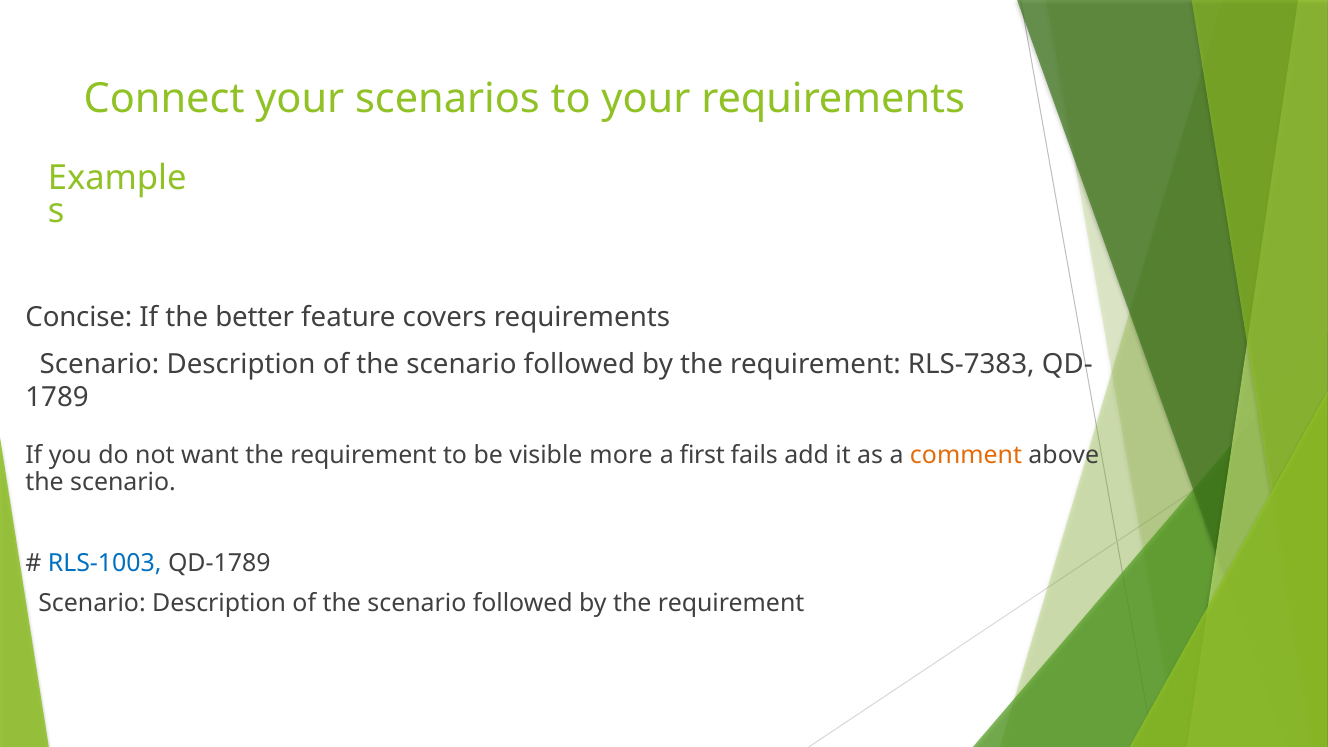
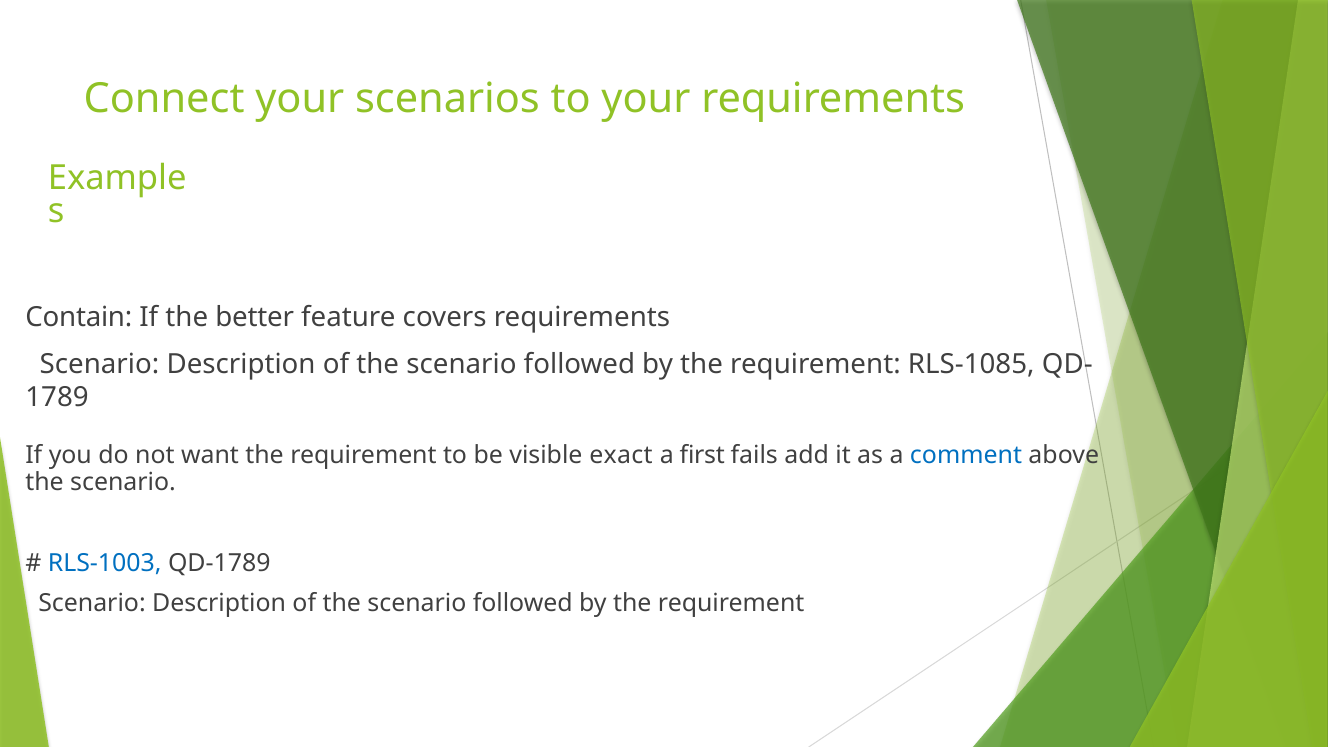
Concise: Concise -> Contain
RLS-7383: RLS-7383 -> RLS-1085
more: more -> exact
comment colour: orange -> blue
